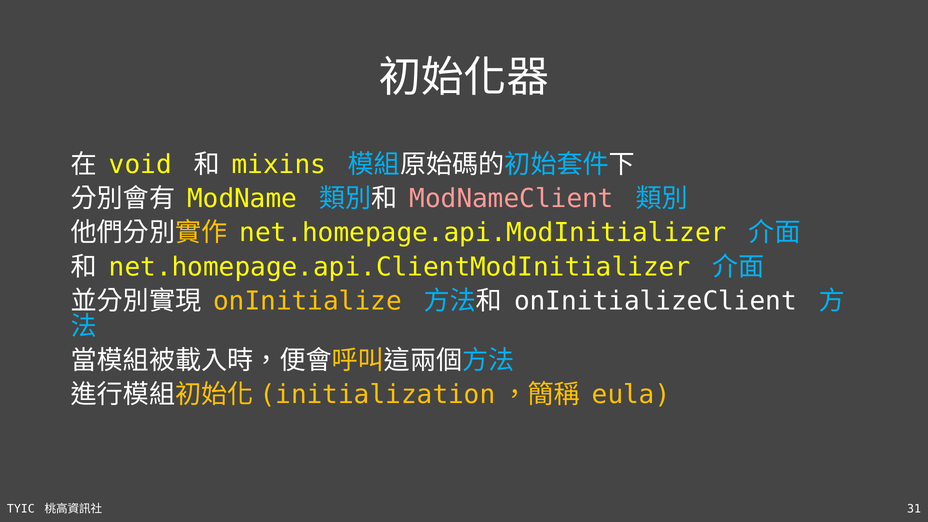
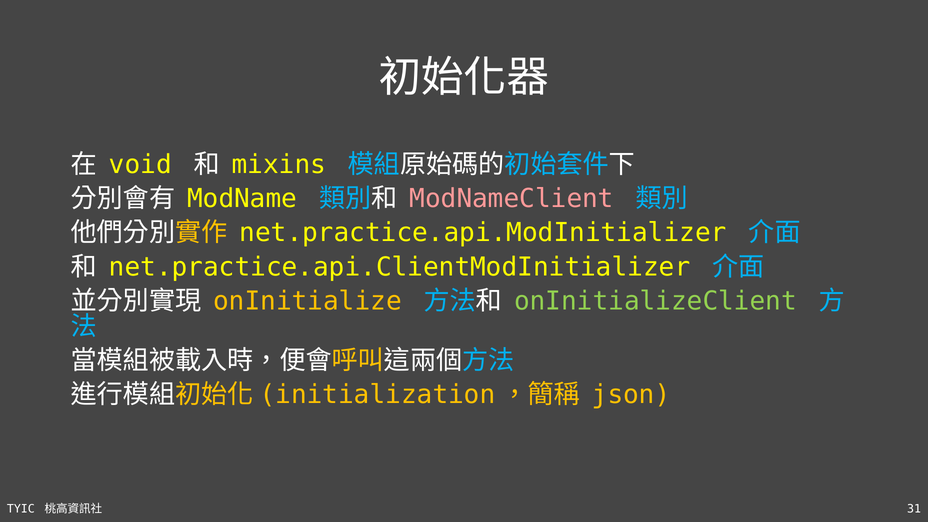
net.homepage.api.ModInitializer: net.homepage.api.ModInitializer -> net.practice.api.ModInitializer
net.homepage.api.ClientModInitializer: net.homepage.api.ClientModInitializer -> net.practice.api.ClientModInitializer
onInitializeClient colour: white -> light green
eula: eula -> json
